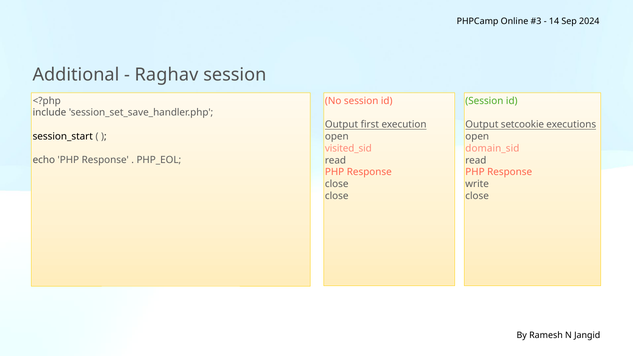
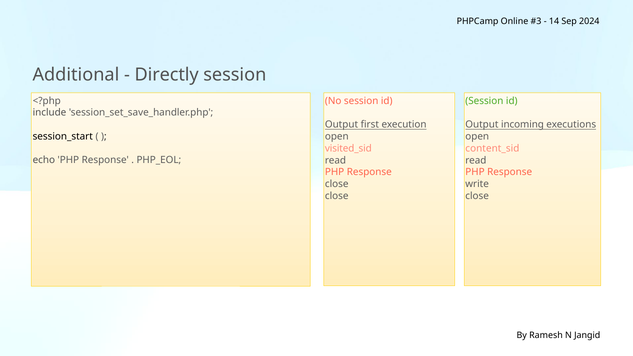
Raghav: Raghav -> Directly
setcookie: setcookie -> incoming
domain_sid: domain_sid -> content_sid
